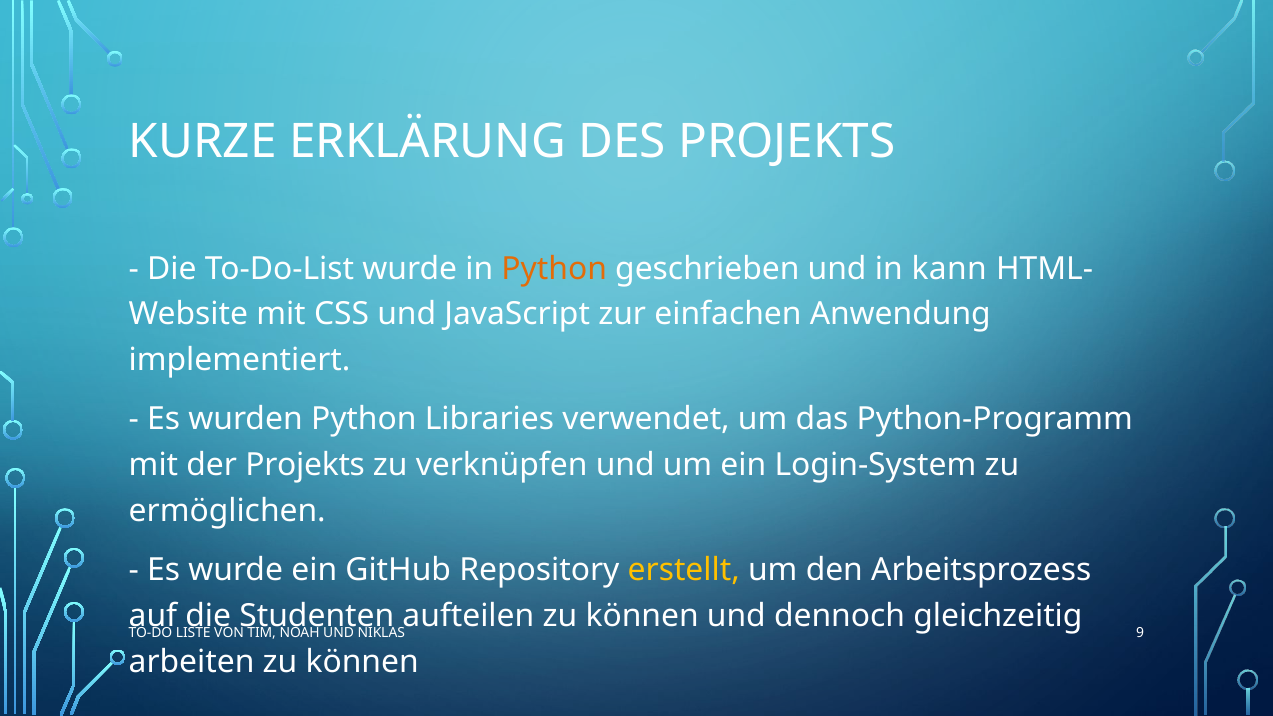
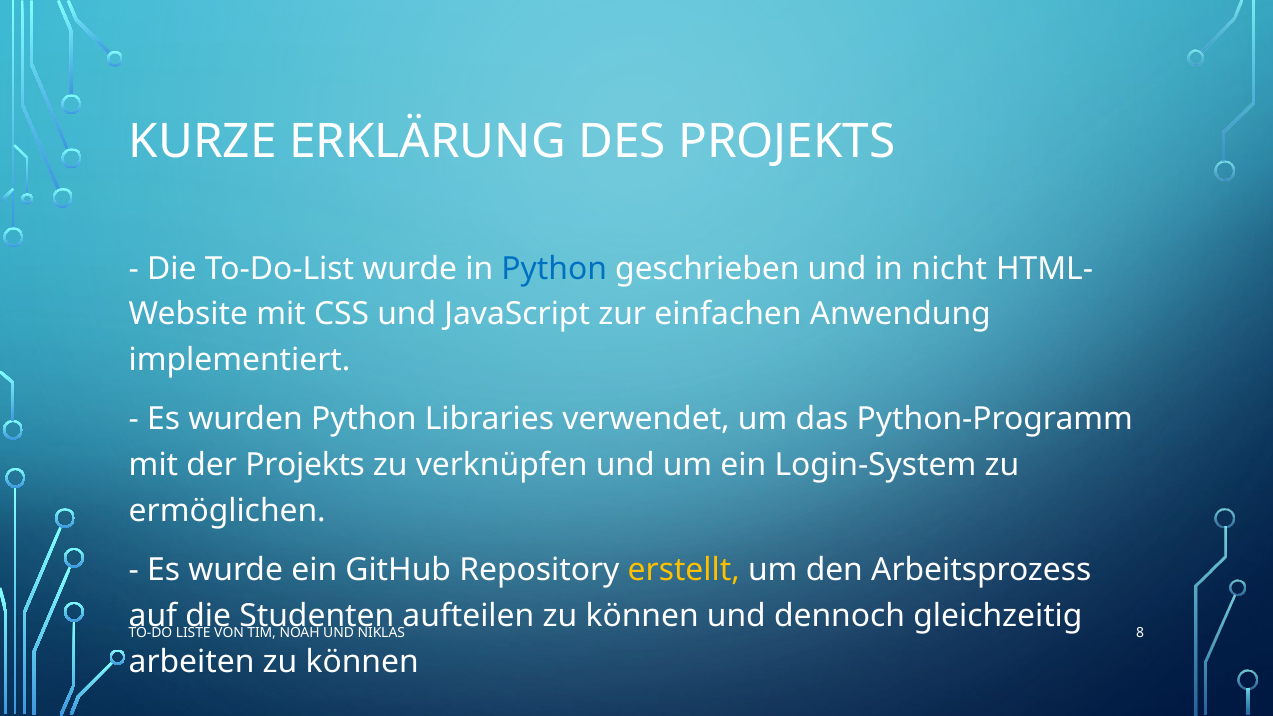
Python at (554, 269) colour: orange -> blue
kann: kann -> nicht
9: 9 -> 8
